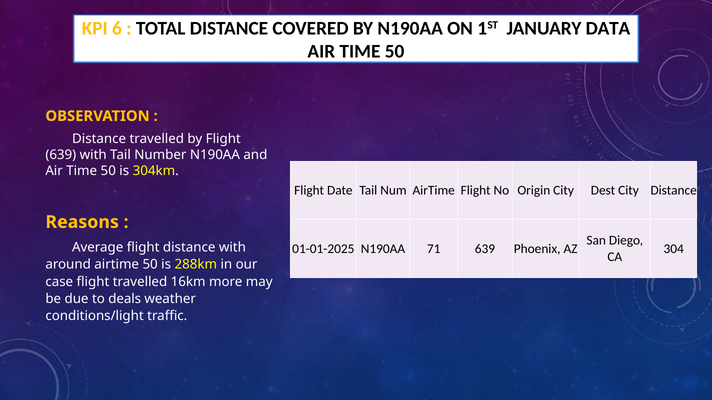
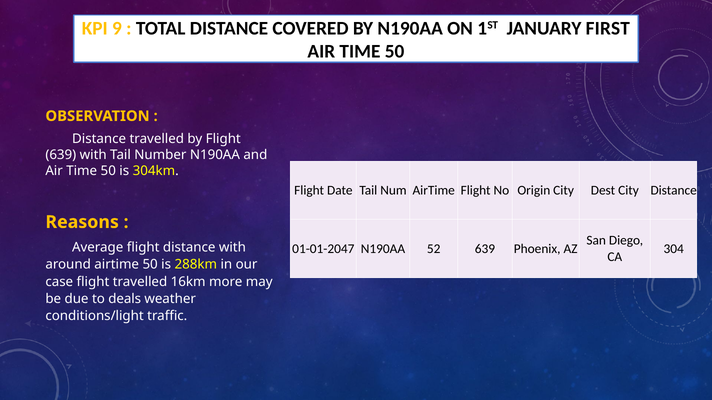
6: 6 -> 9
DATA: DATA -> FIRST
01-01-2025: 01-01-2025 -> 01-01-2047
71: 71 -> 52
